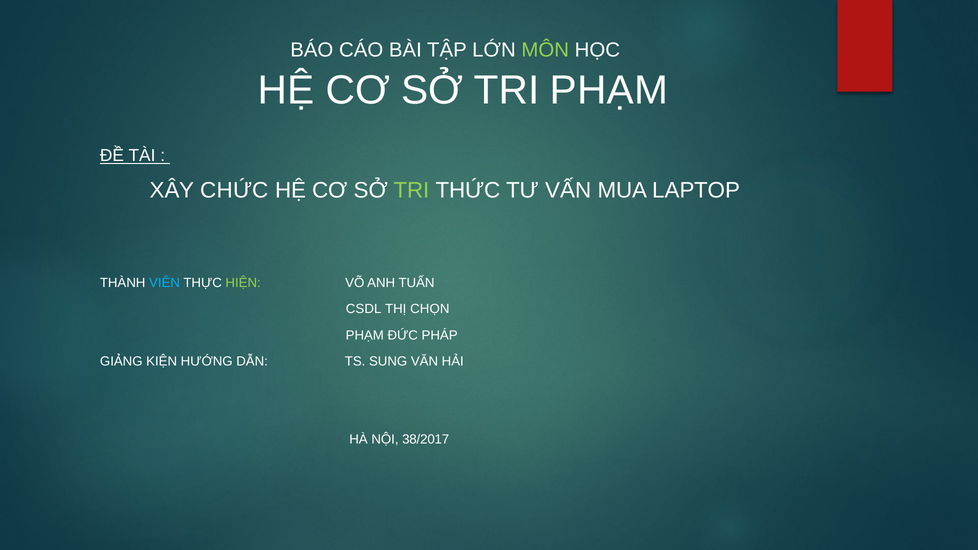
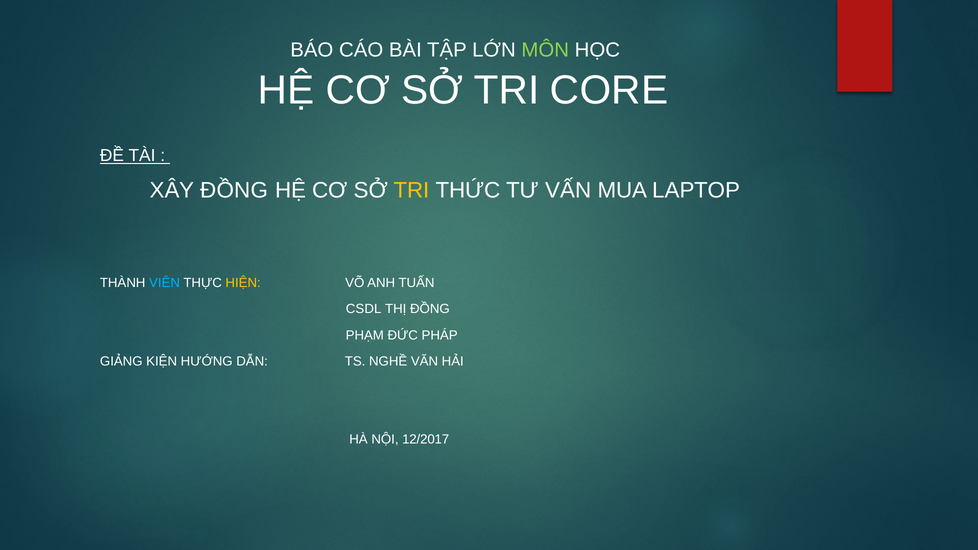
TRI PHẠM: PHẠM -> CORE
XÂY CHỨC: CHỨC -> ĐỒNG
TRI at (412, 190) colour: light green -> yellow
HIỆN colour: light green -> yellow
THỊ CHỌN: CHỌN -> ĐỒNG
SUNG: SUNG -> NGHỀ
38/2017: 38/2017 -> 12/2017
